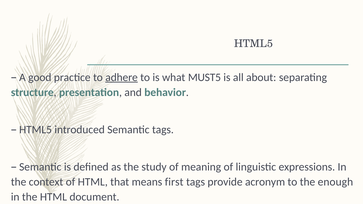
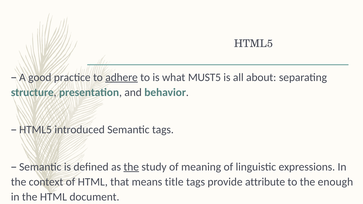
the at (131, 167) underline: none -> present
first: first -> title
acronym: acronym -> attribute
